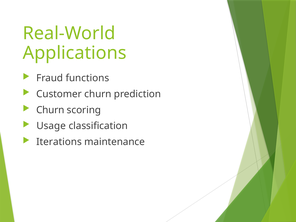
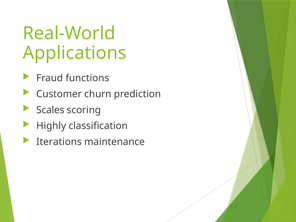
Churn at (50, 110): Churn -> Scales
Usage: Usage -> Highly
